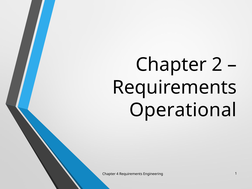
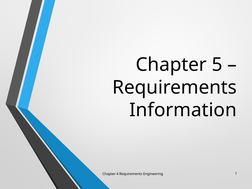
2: 2 -> 5
Operational: Operational -> Information
